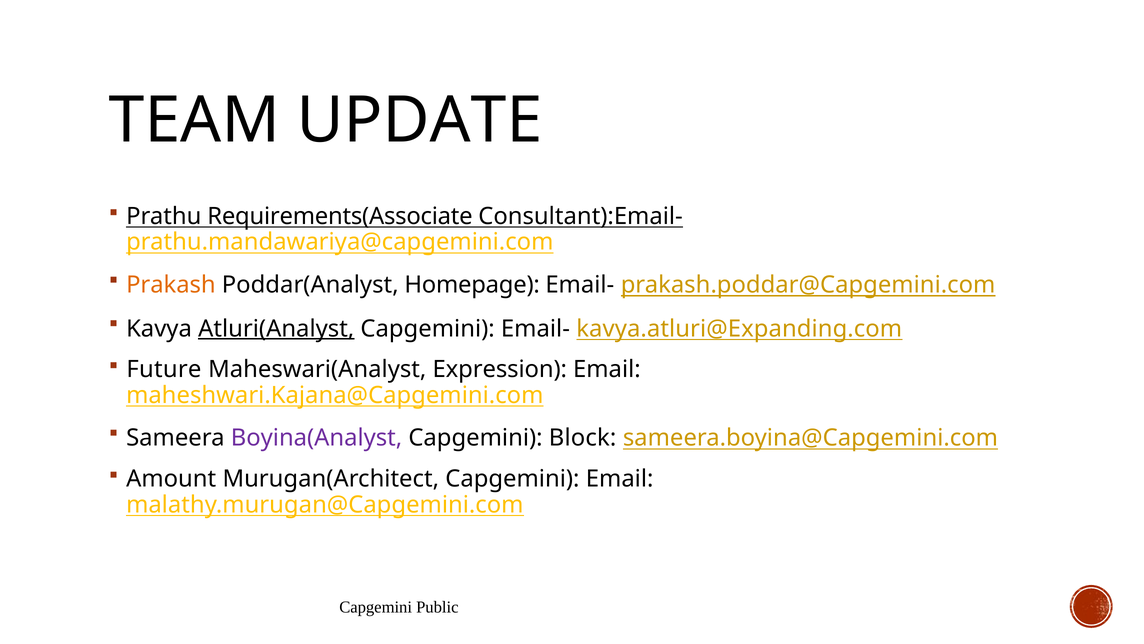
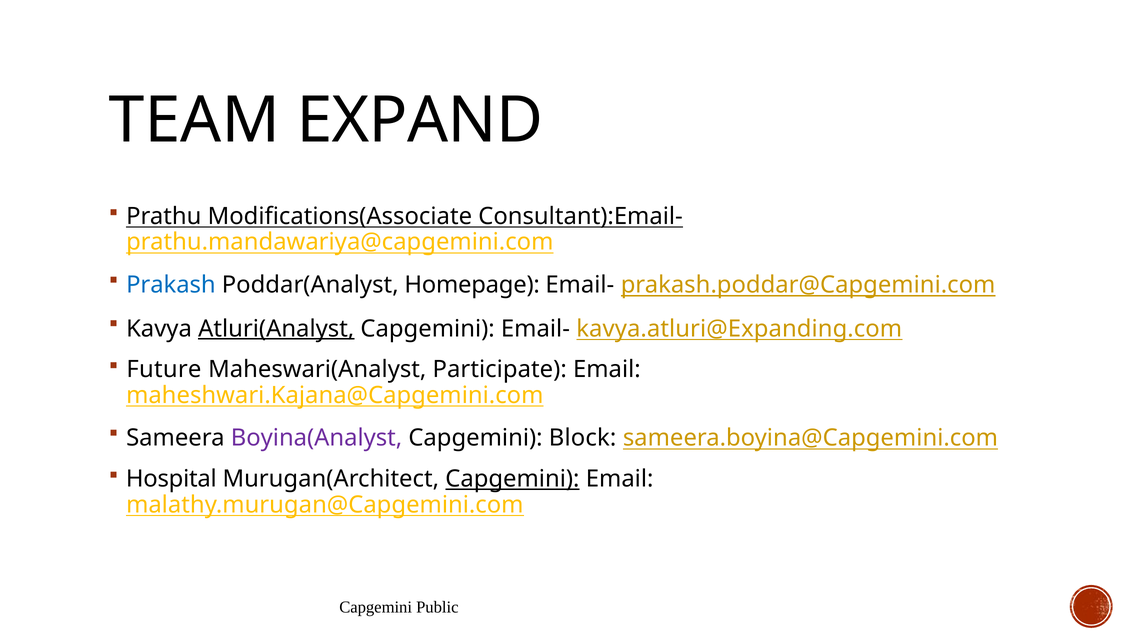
UPDATE: UPDATE -> EXPAND
Requirements(Associate: Requirements(Associate -> Modifications(Associate
Prakash colour: orange -> blue
Expression: Expression -> Participate
Amount: Amount -> Hospital
Capgemini at (512, 479) underline: none -> present
